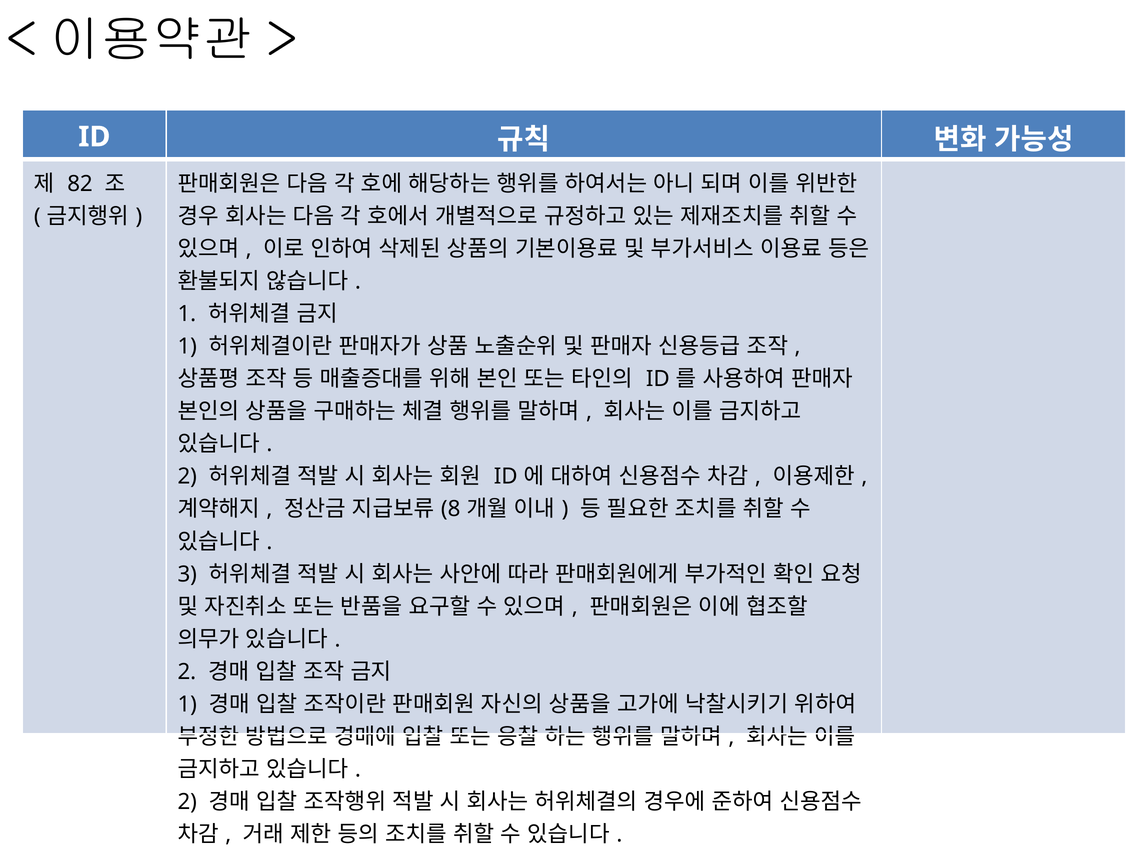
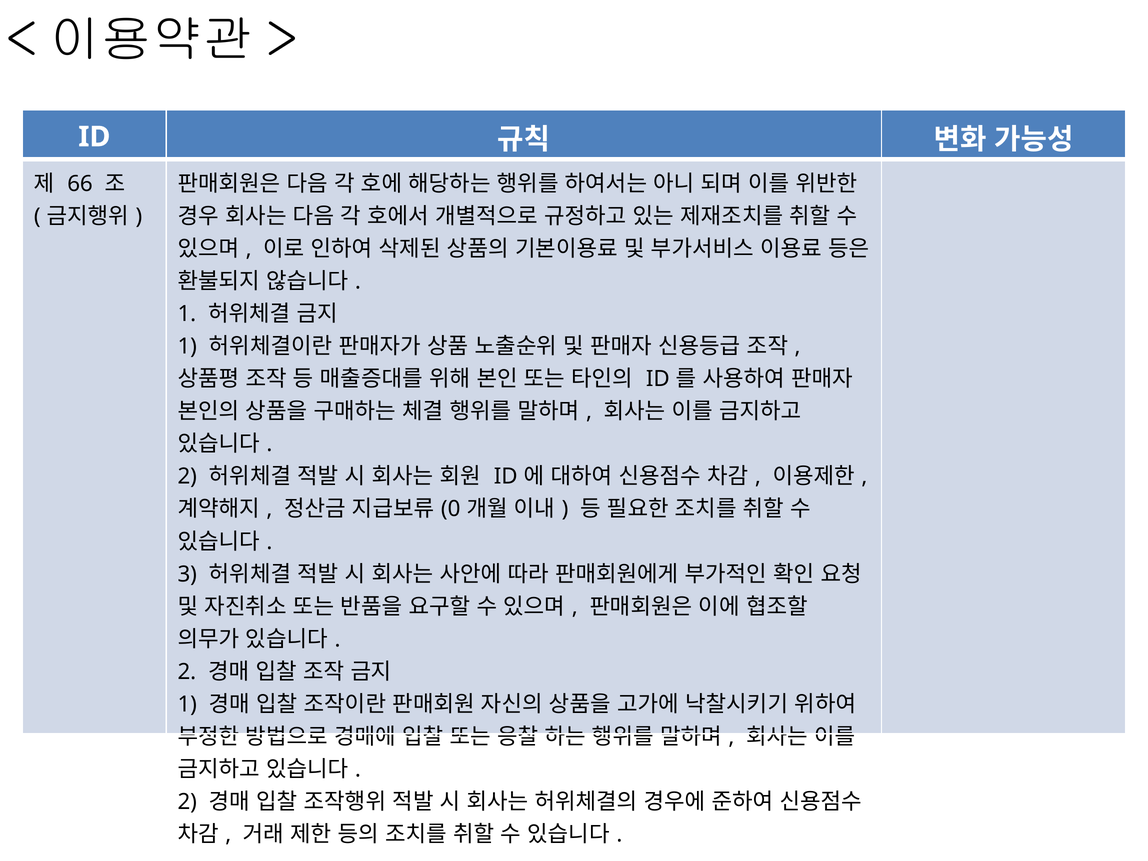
82: 82 -> 66
8: 8 -> 0
